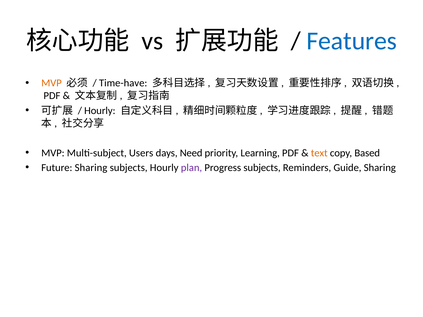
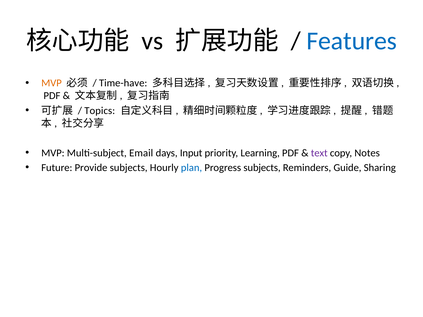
Hourly at (100, 111): Hourly -> Topics
Users: Users -> Email
Need: Need -> Input
text colour: orange -> purple
Based: Based -> Notes
Future Sharing: Sharing -> Provide
plan colour: purple -> blue
